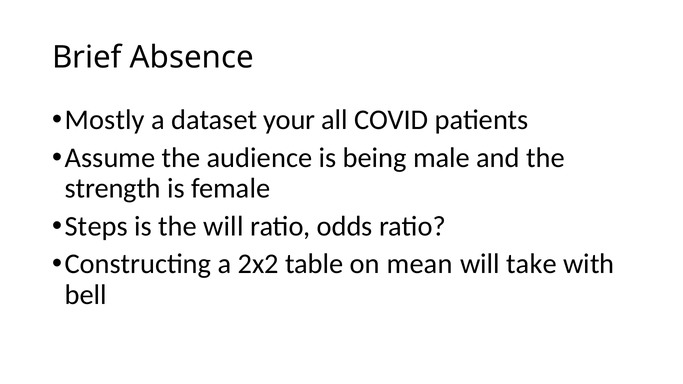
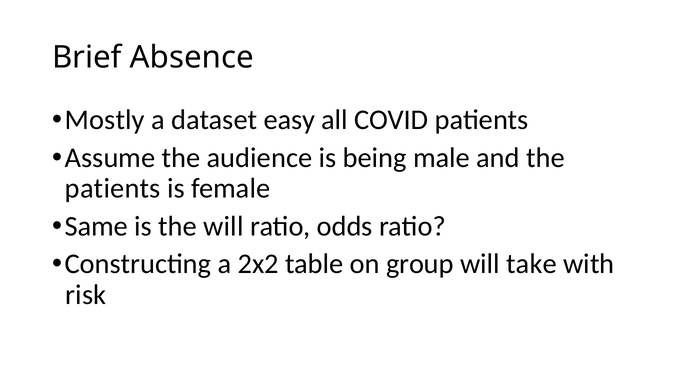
your: your -> easy
strength at (113, 189): strength -> patients
Steps: Steps -> Same
mean: mean -> group
bell: bell -> risk
